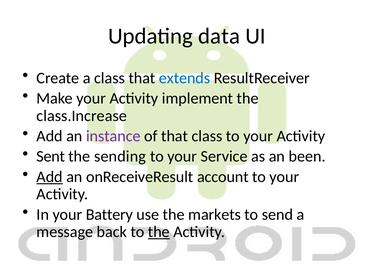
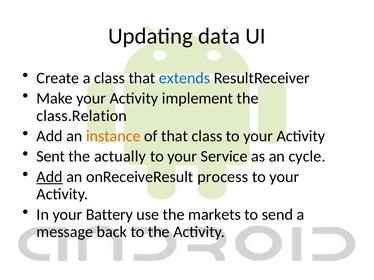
class.Increase: class.Increase -> class.Relation
instance colour: purple -> orange
sending: sending -> actually
been: been -> cycle
account: account -> process
the at (159, 232) underline: present -> none
